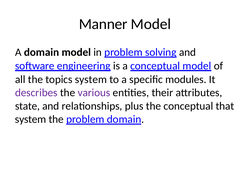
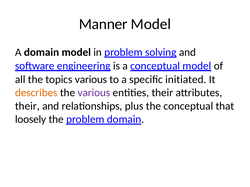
topics system: system -> various
modules: modules -> initiated
describes colour: purple -> orange
state at (27, 106): state -> their
system at (31, 120): system -> loosely
